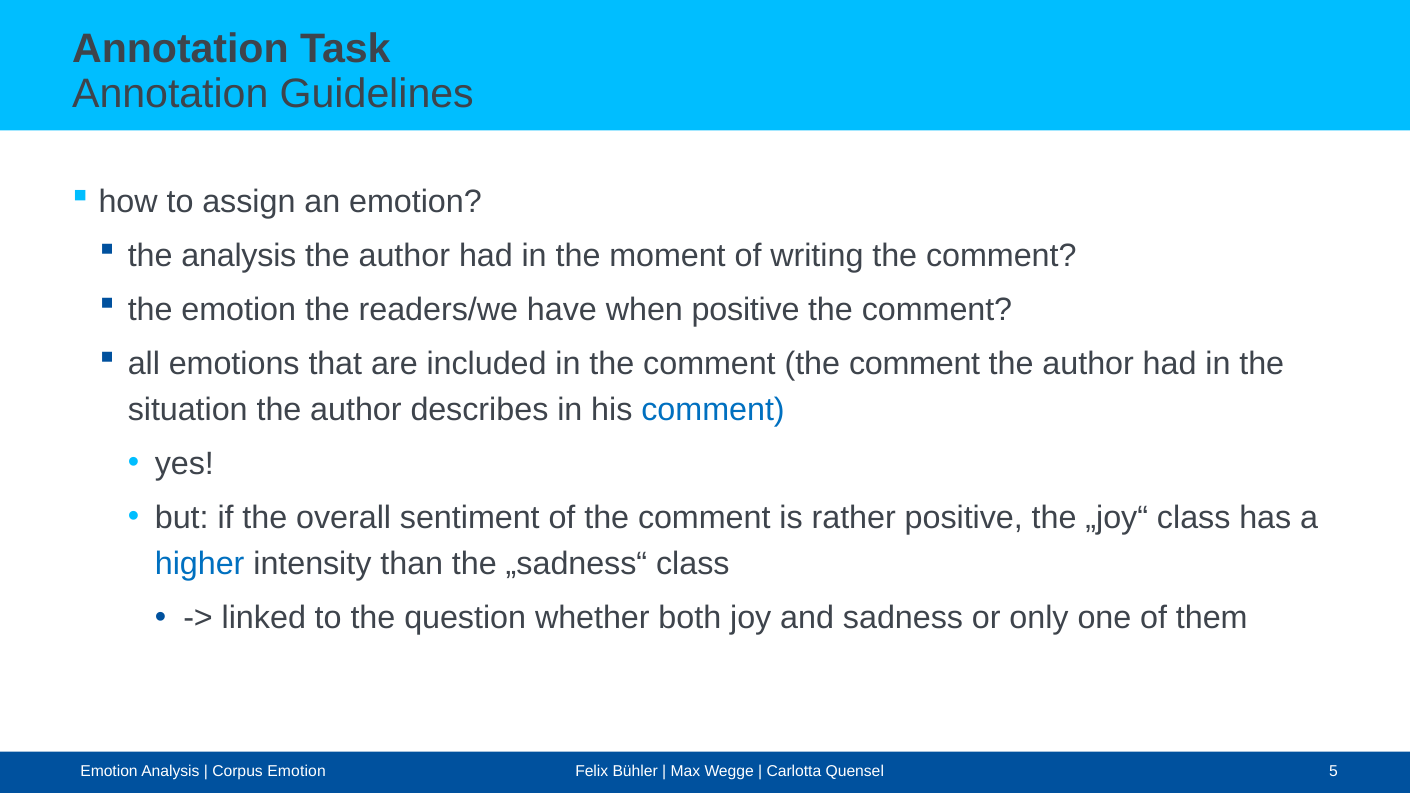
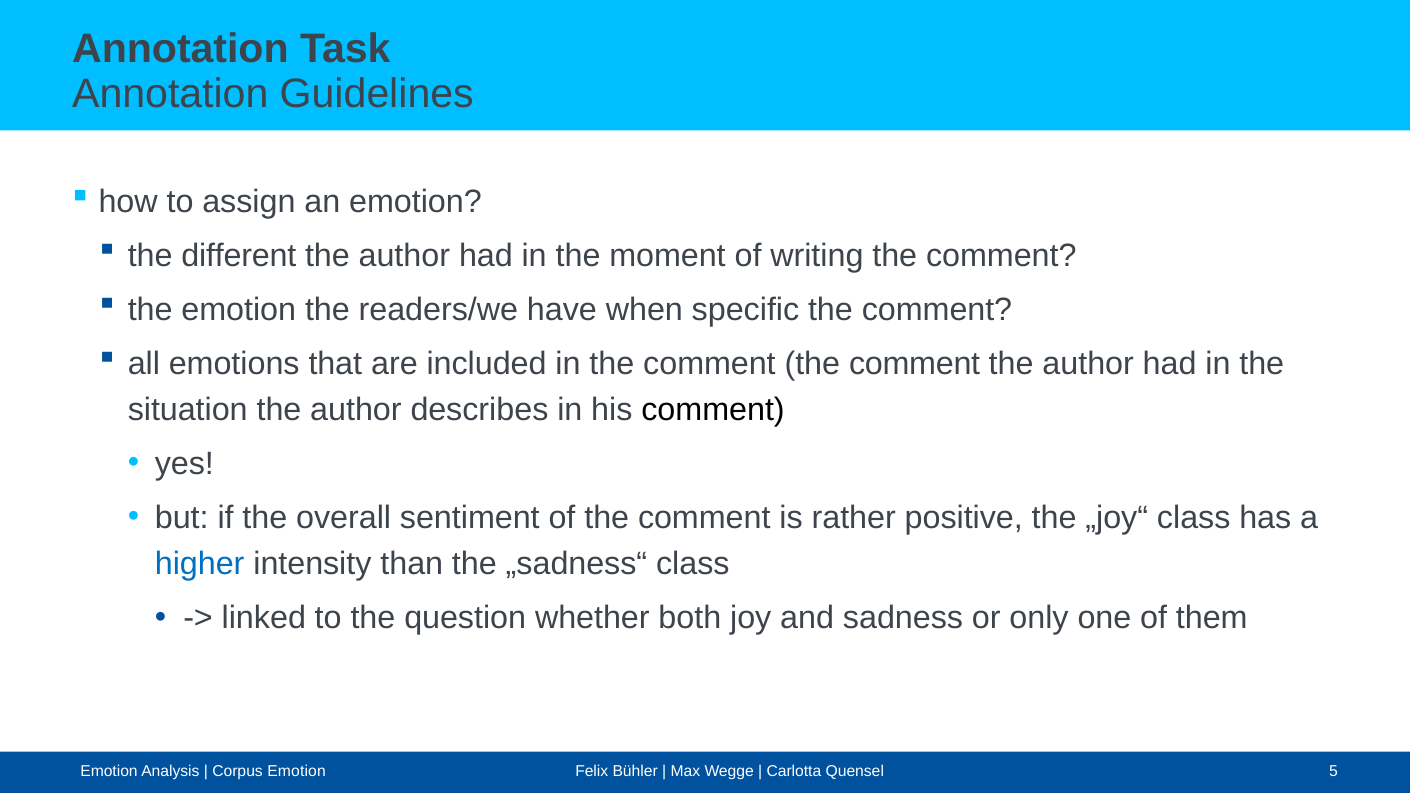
the analysis: analysis -> different
when positive: positive -> specific
comment at (713, 410) colour: blue -> black
